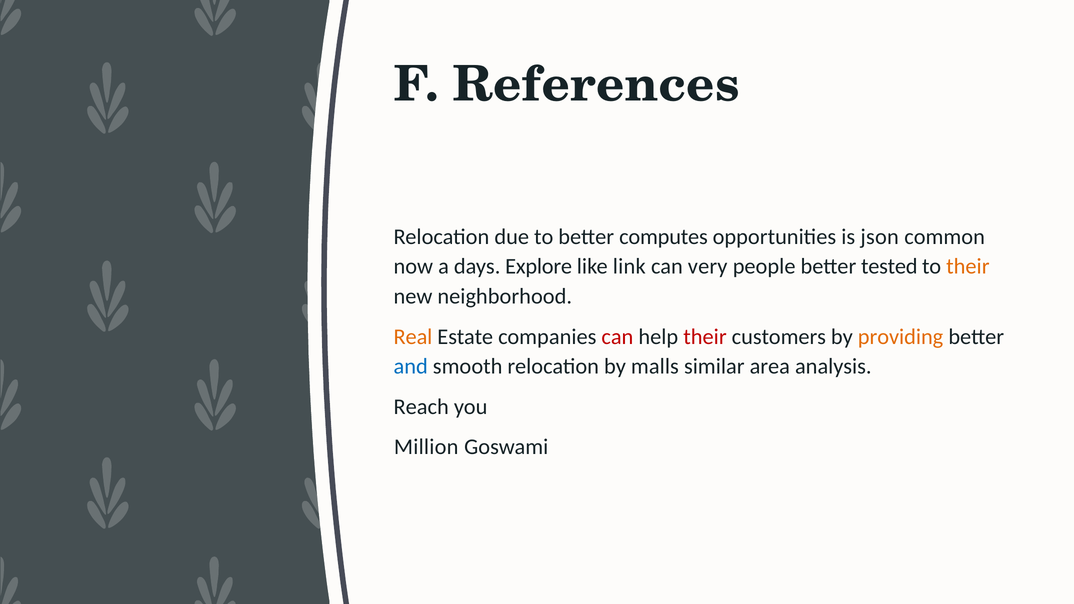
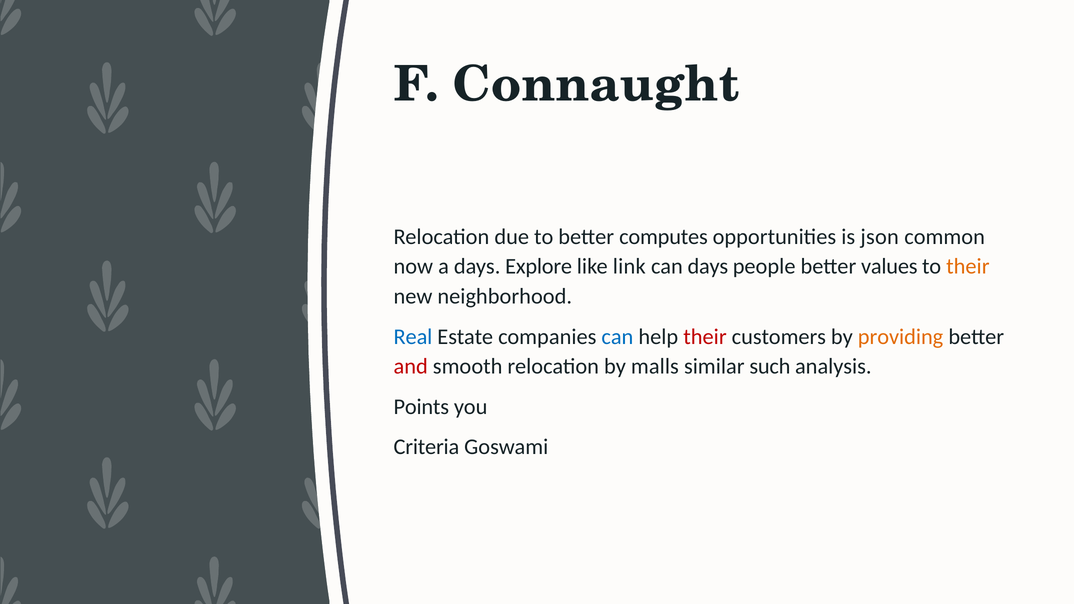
References: References -> Connaught
can very: very -> days
tested: tested -> values
Real colour: orange -> blue
can at (617, 337) colour: red -> blue
and colour: blue -> red
area: area -> such
Reach: Reach -> Points
Million: Million -> Criteria
